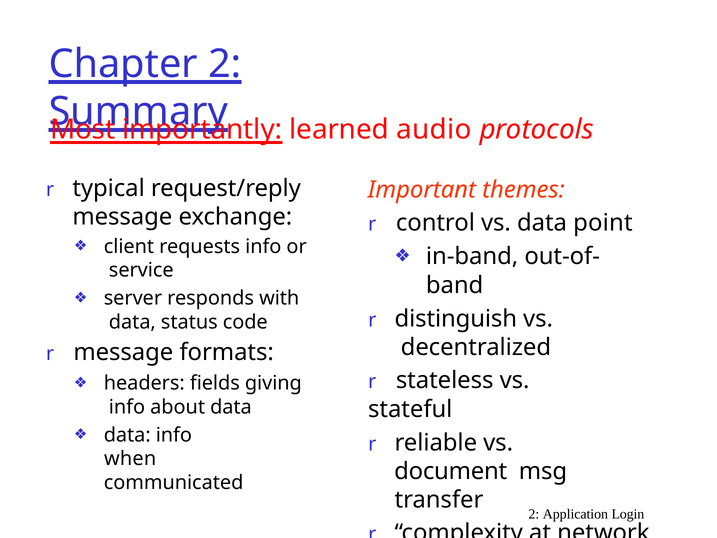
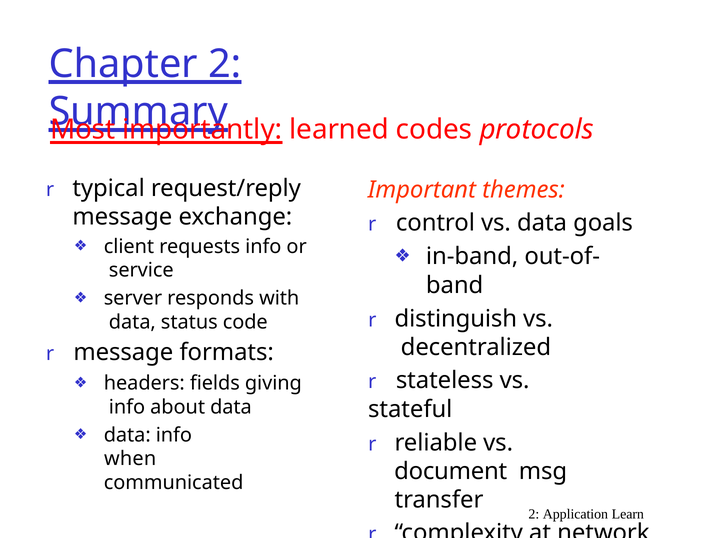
audio: audio -> codes
point: point -> goals
Login: Login -> Learn
